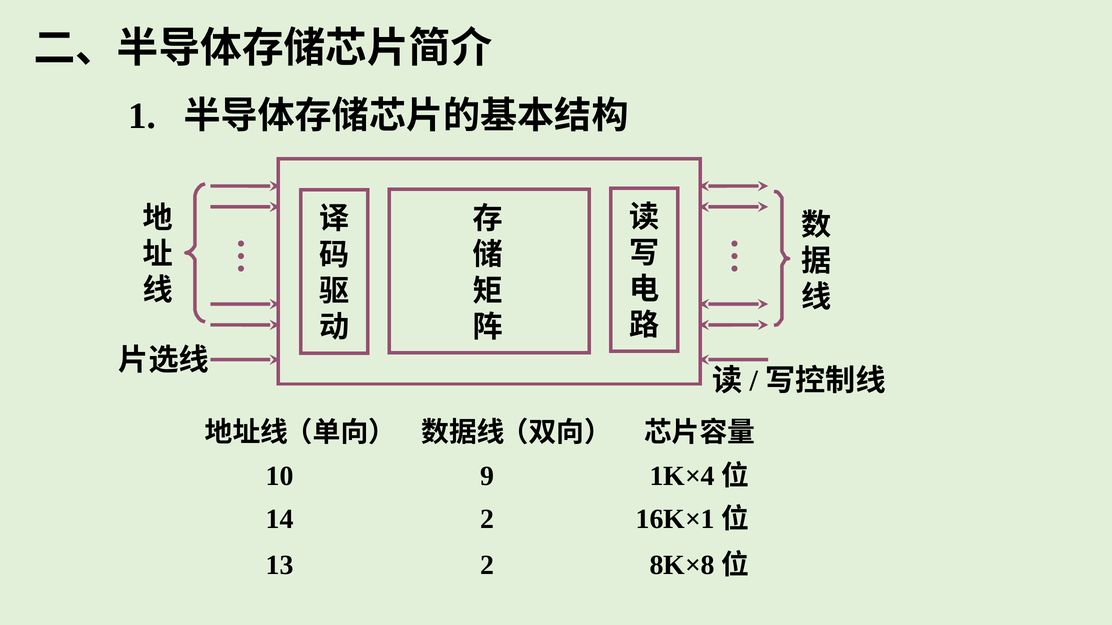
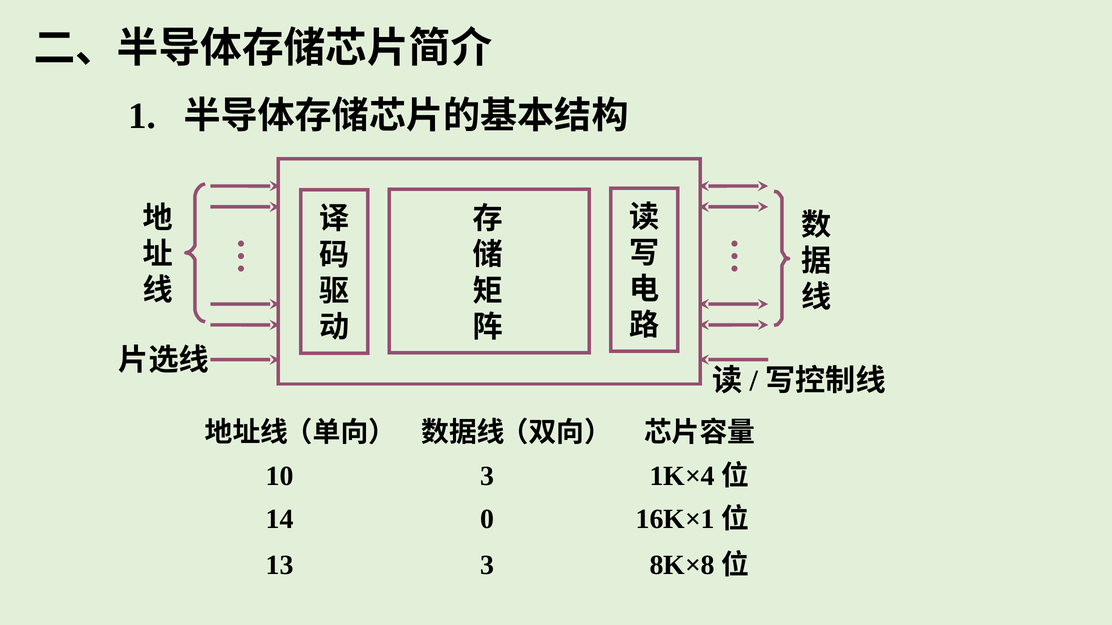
10 9: 9 -> 3
14 2: 2 -> 0
13 2: 2 -> 3
